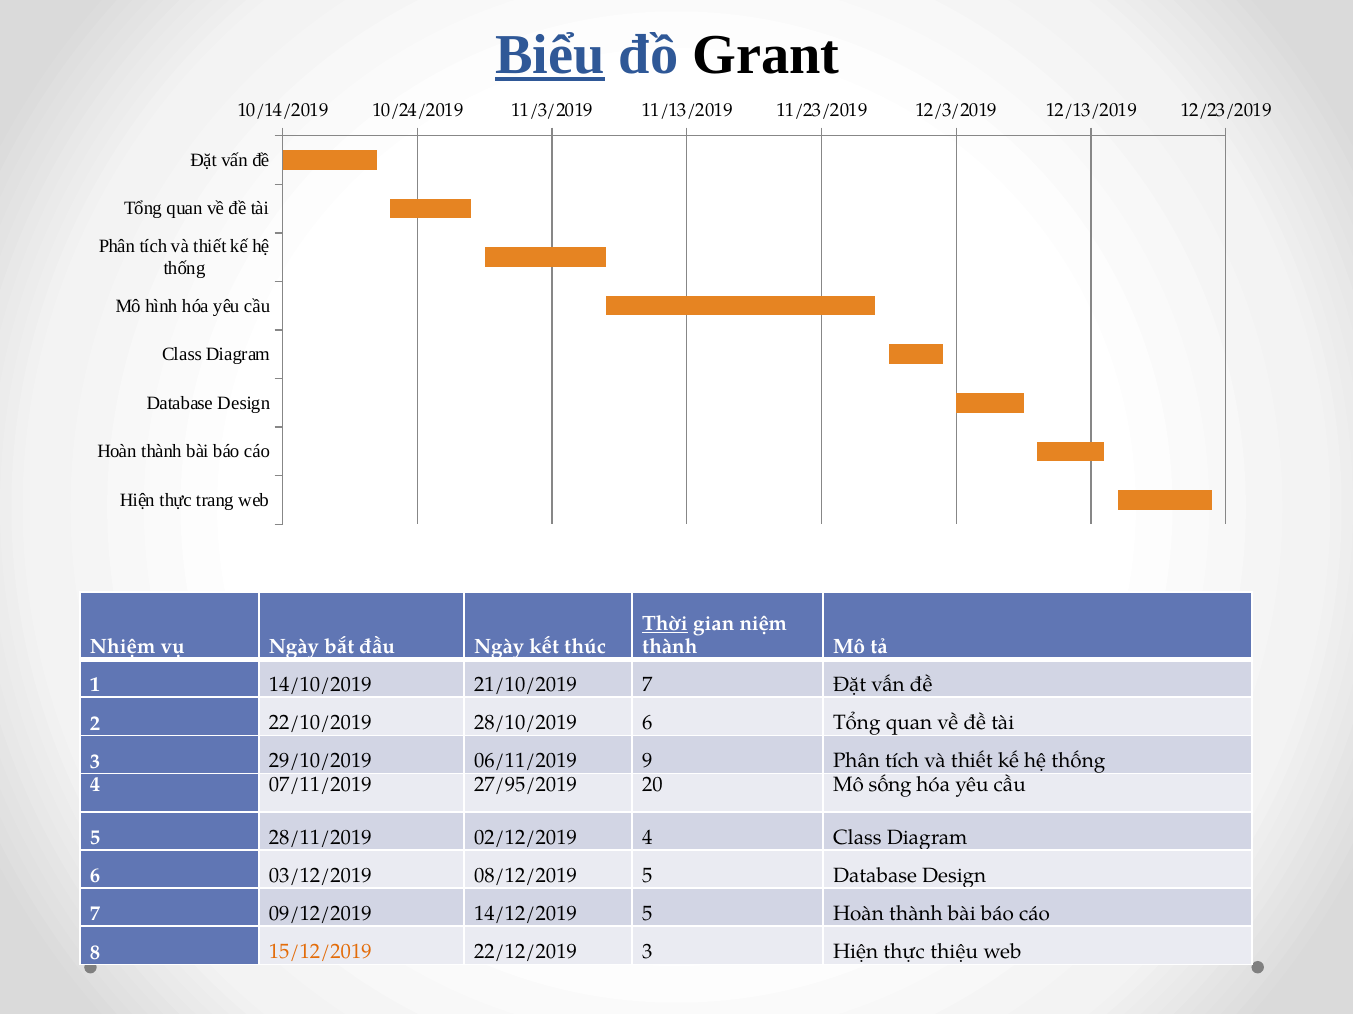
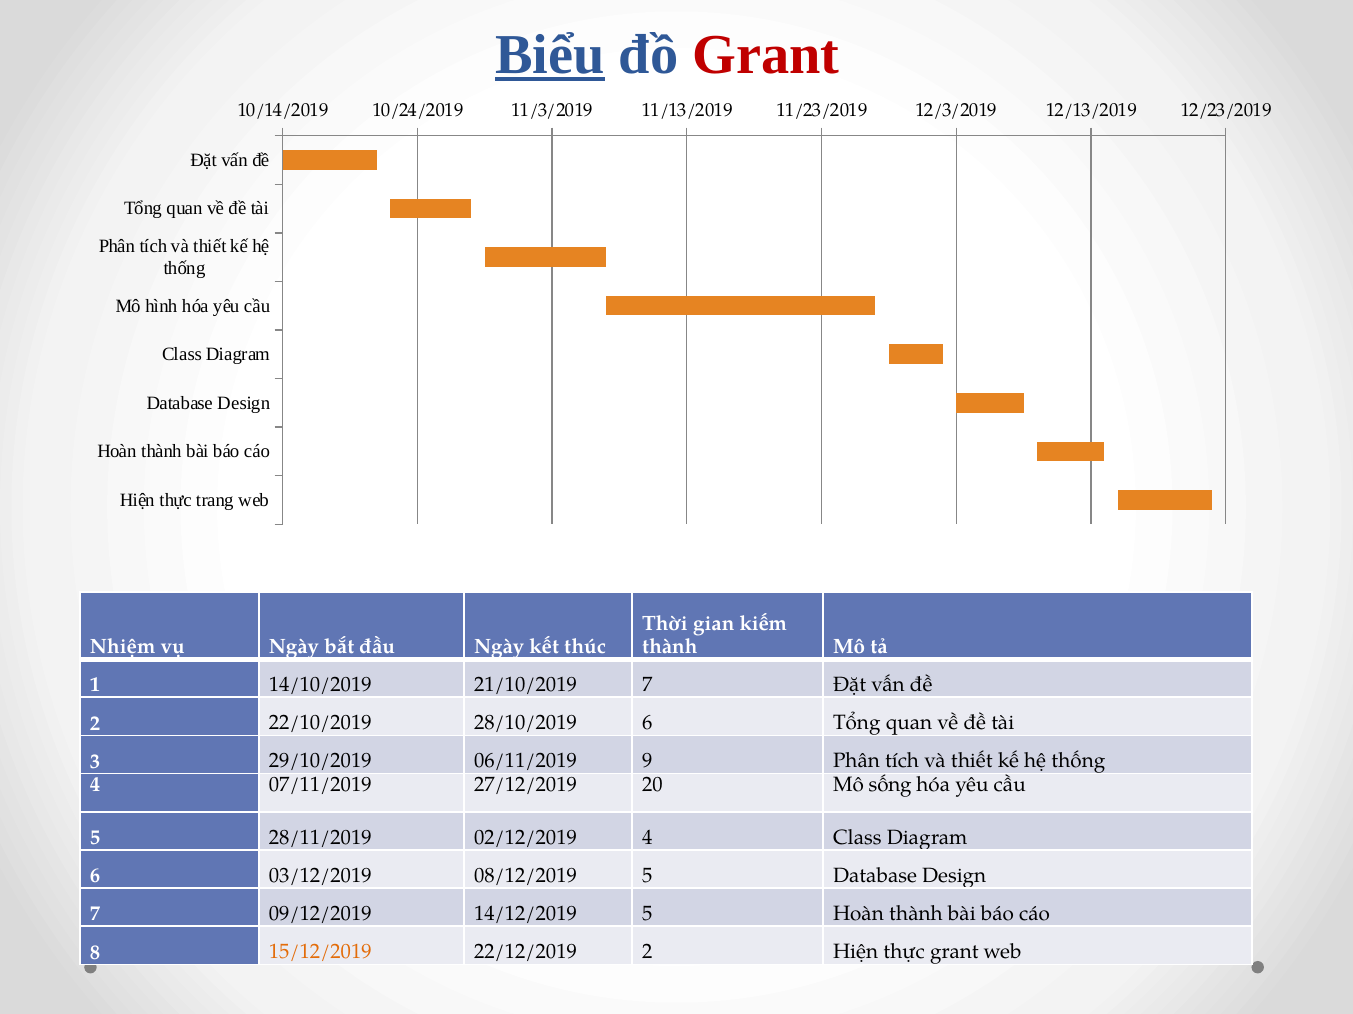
Grant at (766, 55) colour: black -> red
Thời underline: present -> none
niệm: niệm -> kiếm
27/95/2019: 27/95/2019 -> 27/12/2019
22/12/2019 3: 3 -> 2
thực thiệu: thiệu -> grant
